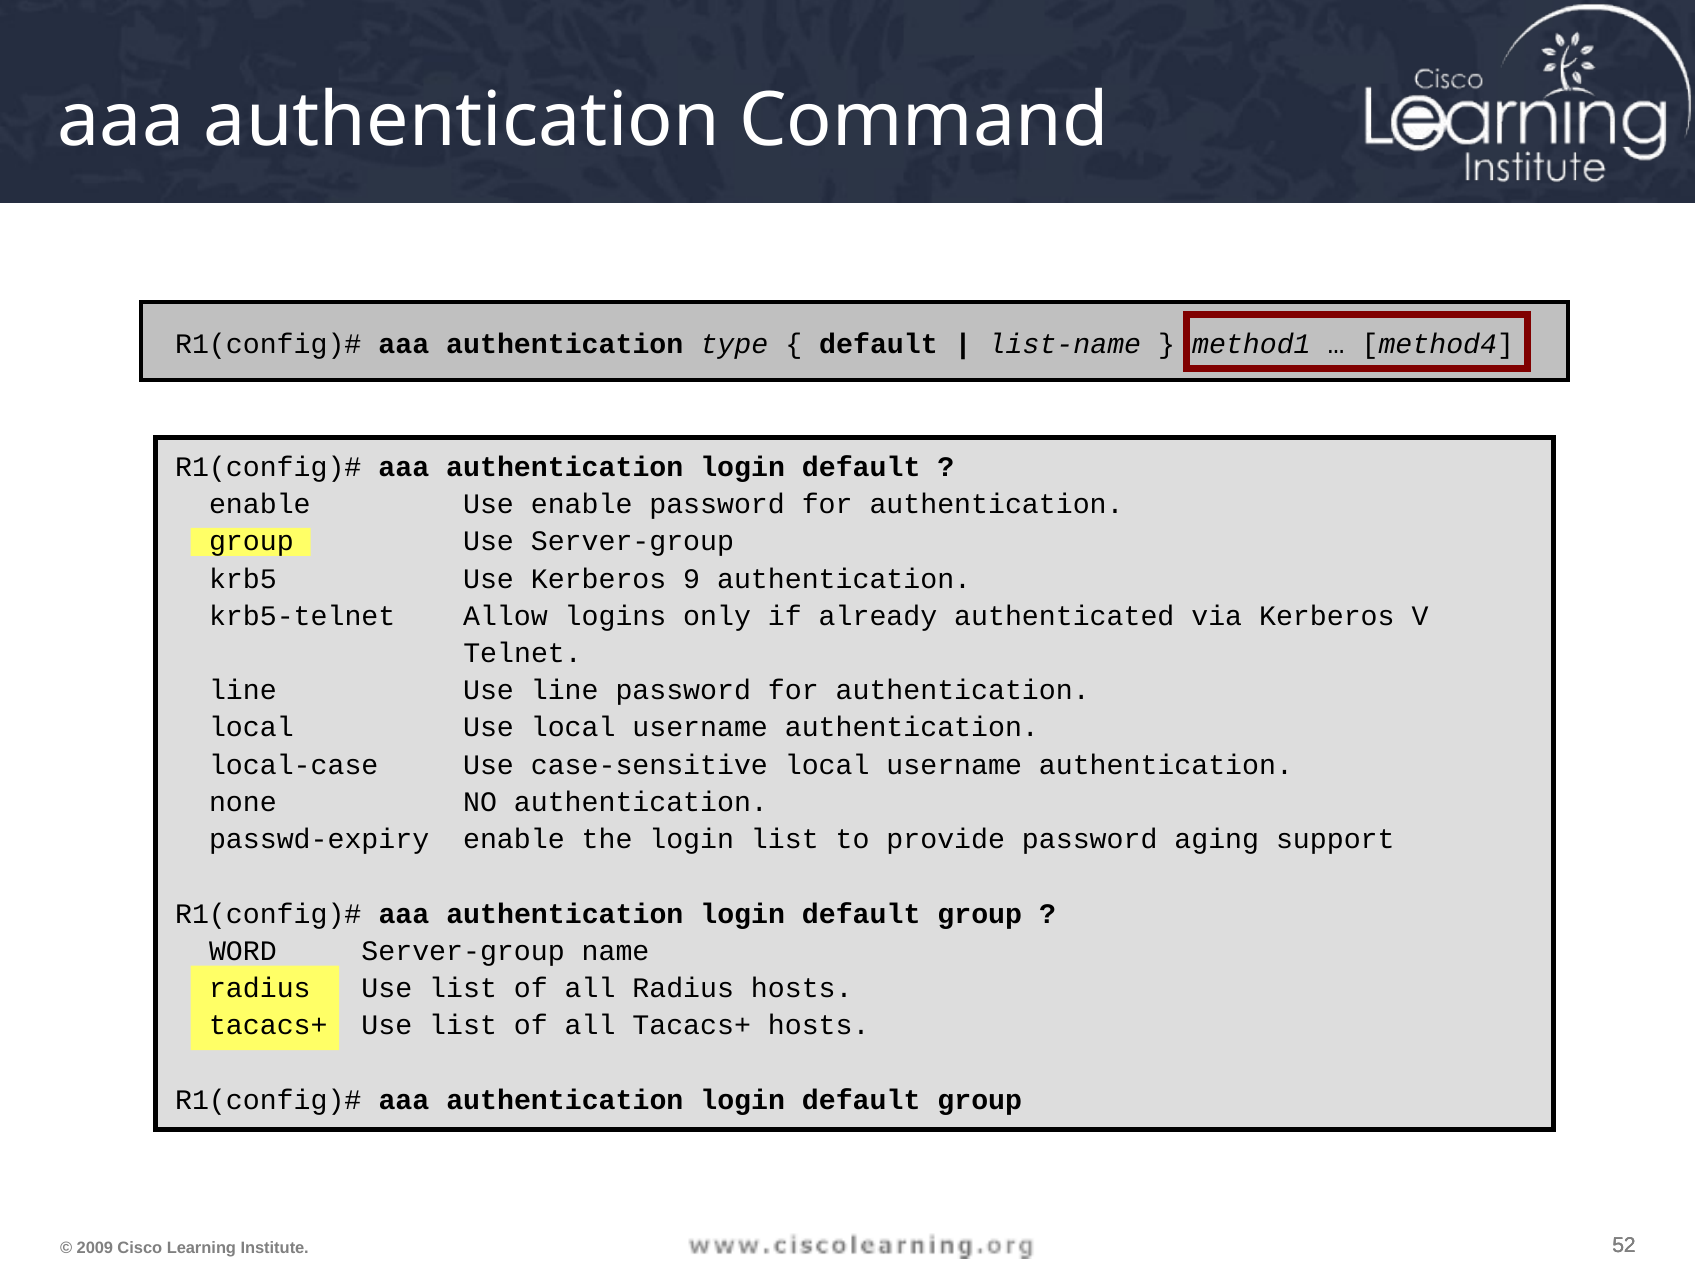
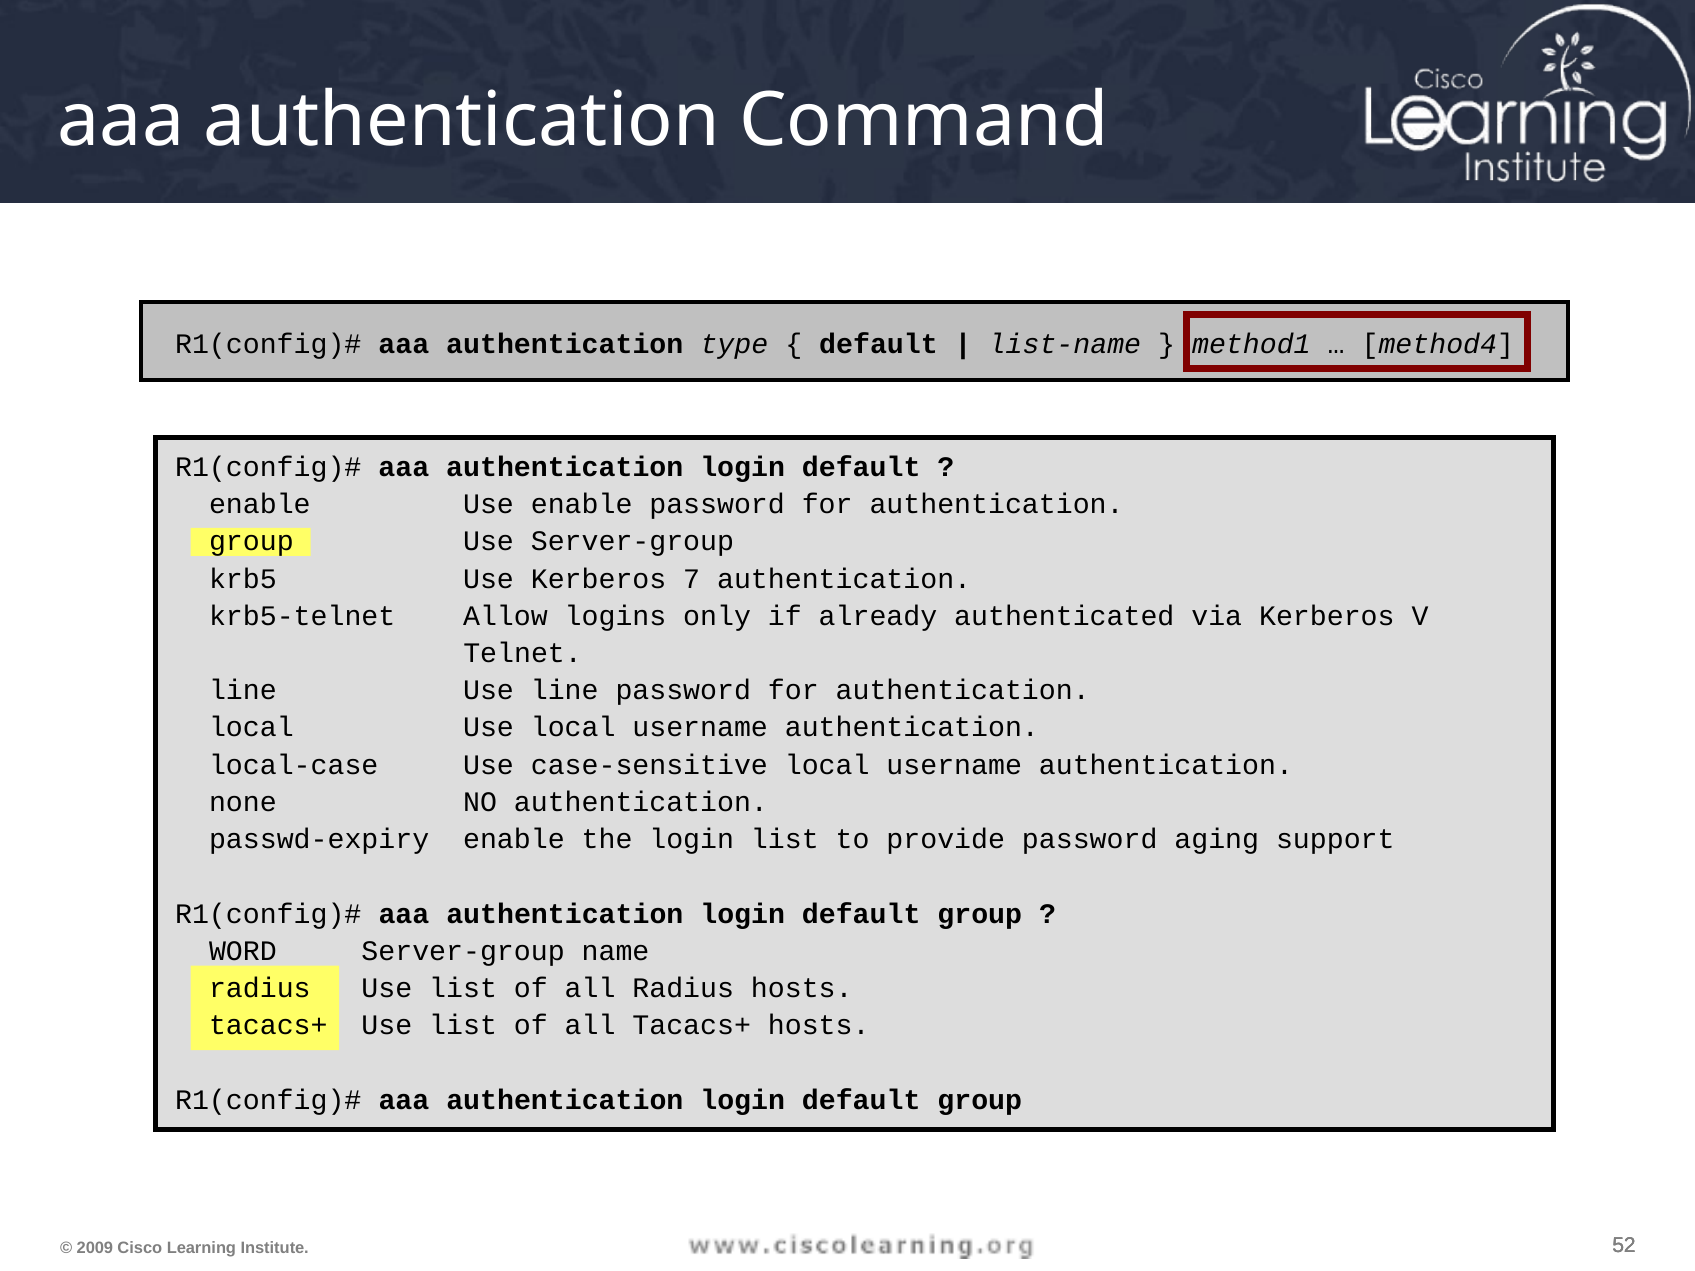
9: 9 -> 7
